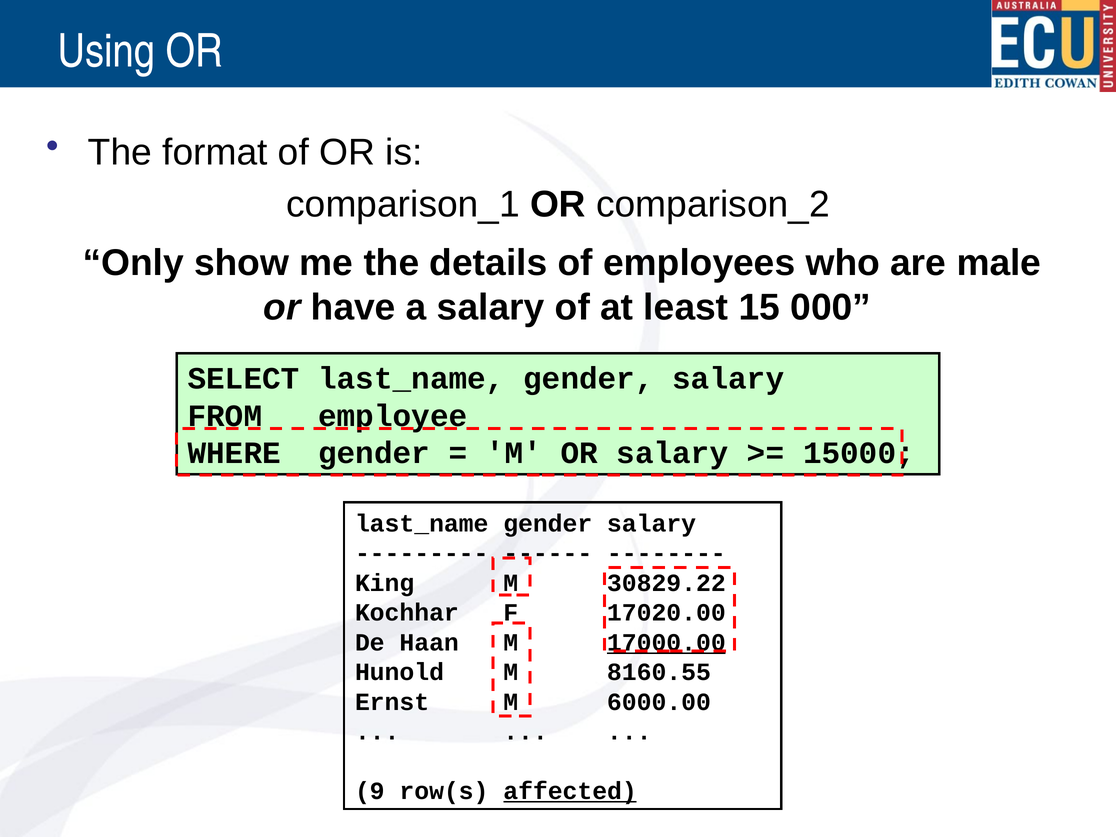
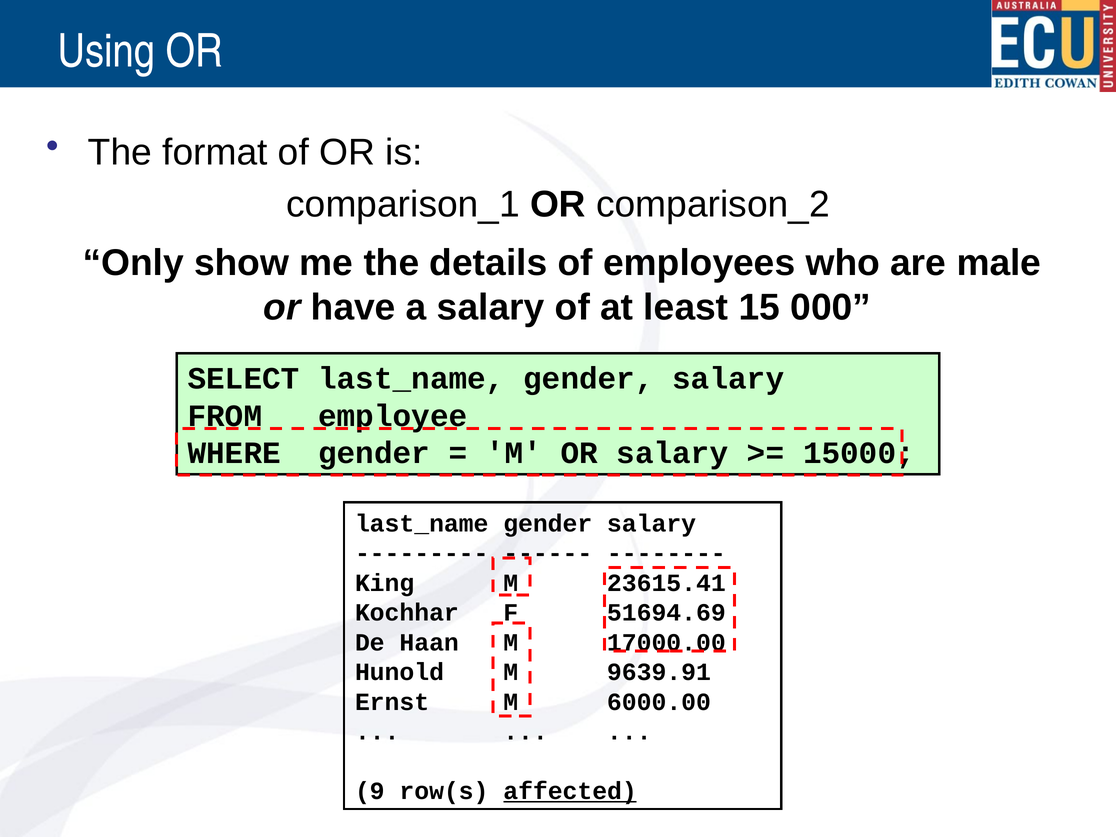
30829.22: 30829.22 -> 23615.41
17020.00: 17020.00 -> 51694.69
17000.00 underline: present -> none
8160.55: 8160.55 -> 9639.91
